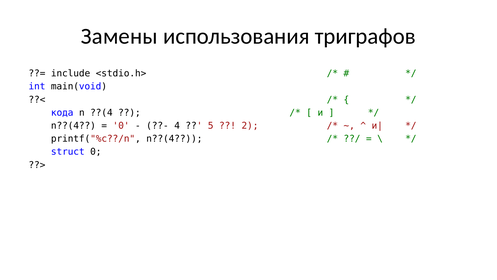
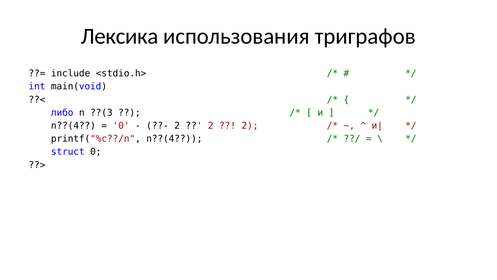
Замены: Замены -> Лексика
кода: кода -> либо
??(4: ??(4 -> ??(3
4 at (177, 126): 4 -> 2
5 at (211, 126): 5 -> 2
